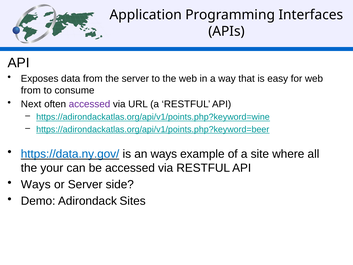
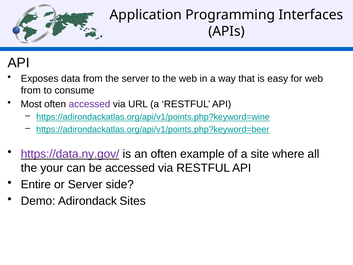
Next: Next -> Most
https://data.ny.gov/ colour: blue -> purple
an ways: ways -> often
Ways at (36, 184): Ways -> Entire
